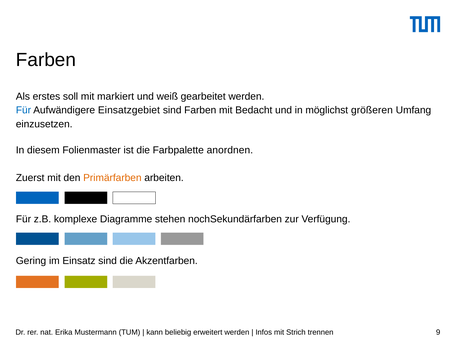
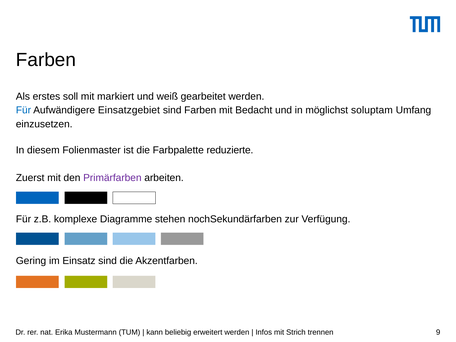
größeren: größeren -> soluptam
anordnen: anordnen -> reduzierte
Primärfarben colour: orange -> purple
